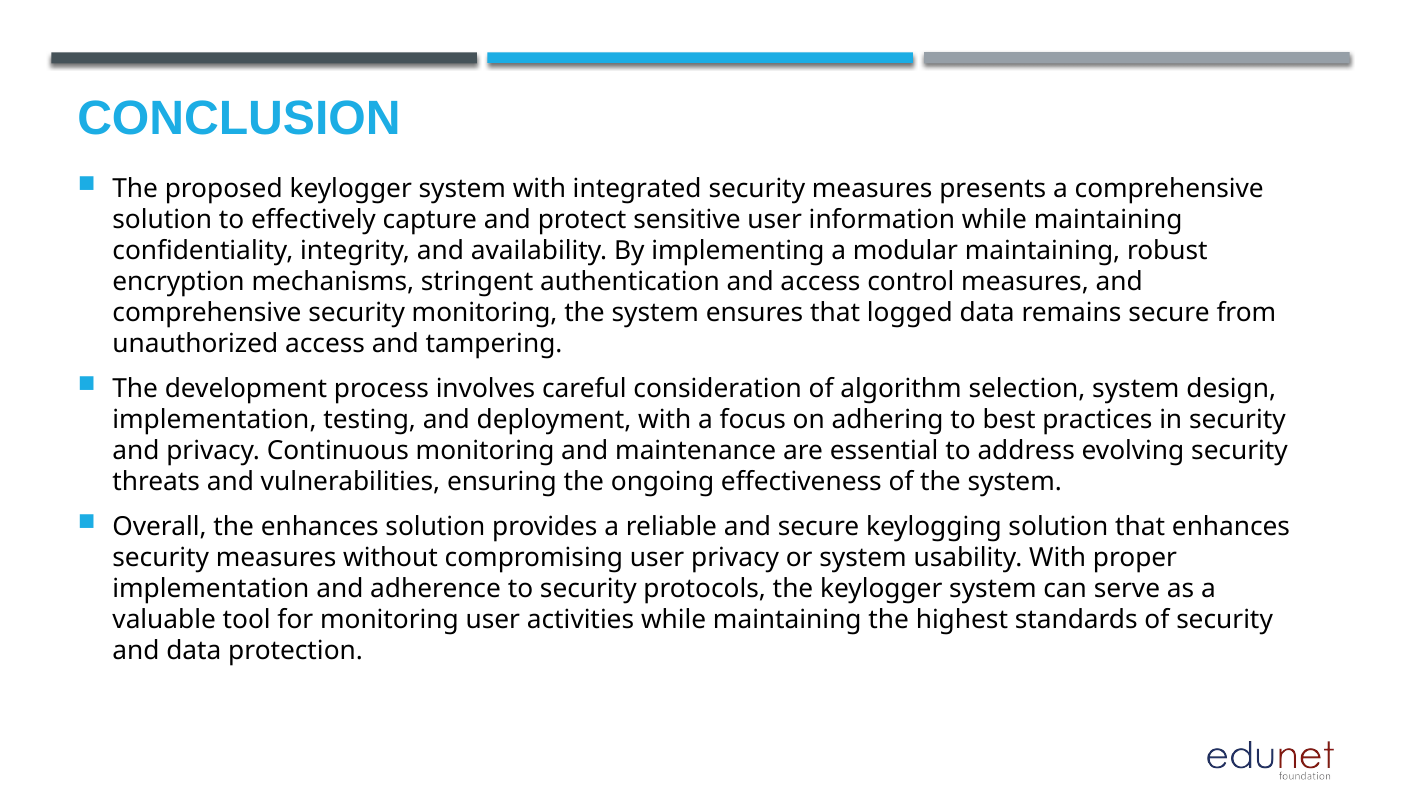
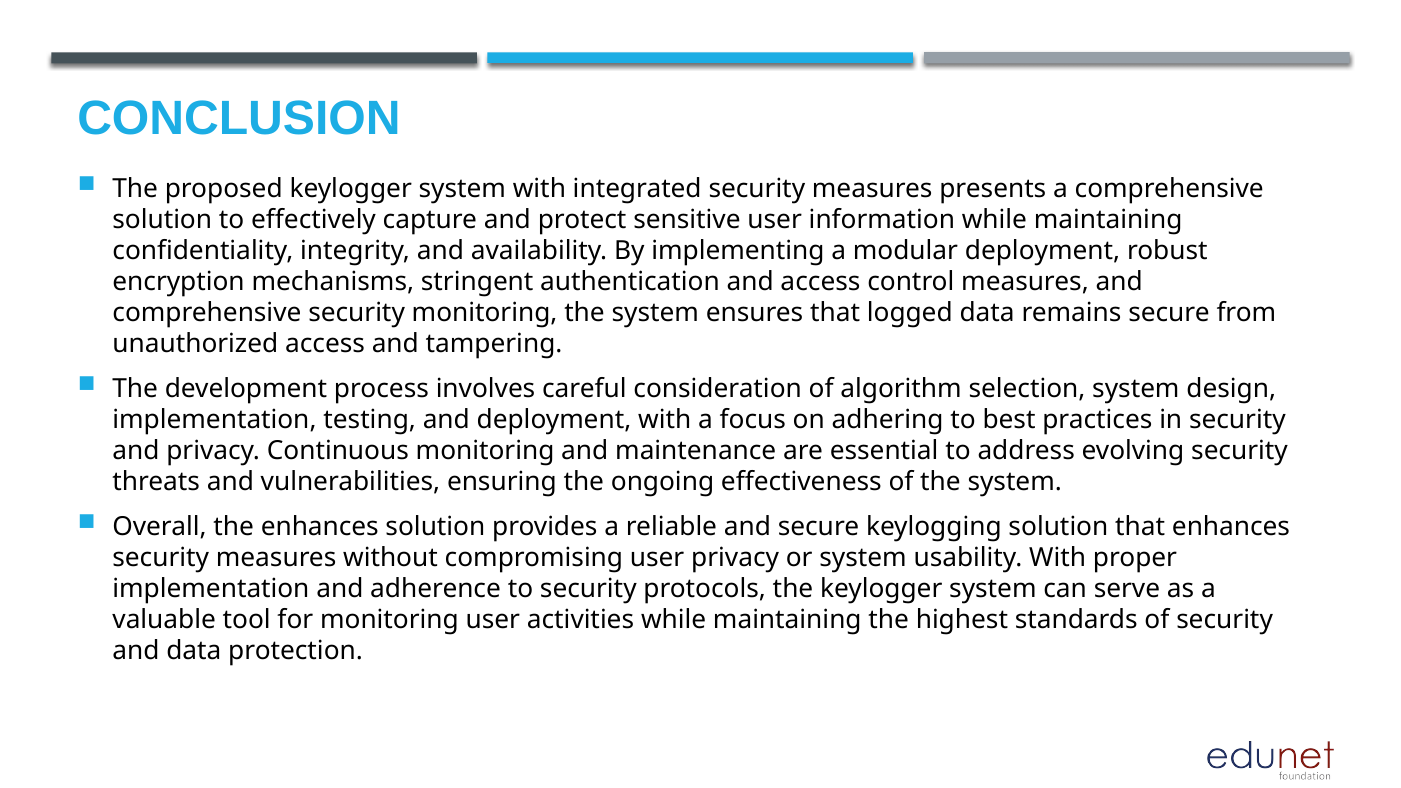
modular maintaining: maintaining -> deployment
